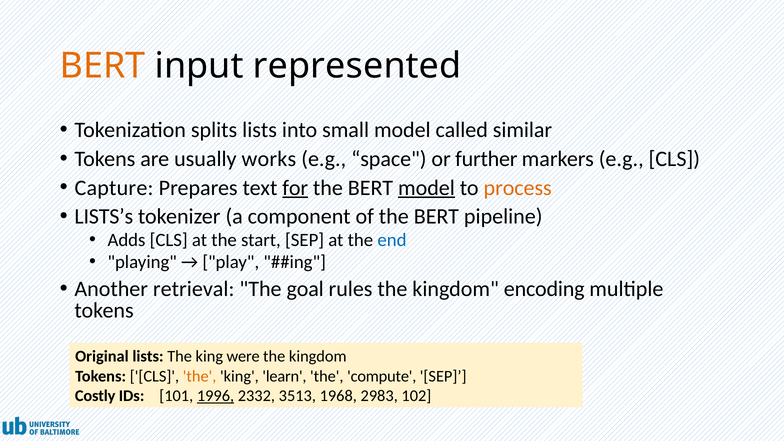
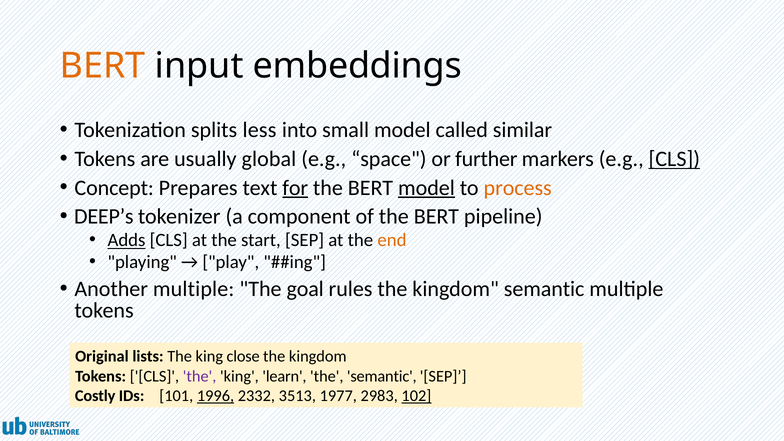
represented: represented -> embeddings
splits lists: lists -> less
works: works -> global
CLS at (674, 159) underline: none -> present
Capture: Capture -> Concept
LISTS’s: LISTS’s -> DEEP’s
Adds underline: none -> present
end colour: blue -> orange
Another retrieval: retrieval -> multiple
kingdom encoding: encoding -> semantic
were: were -> close
the at (200, 376) colour: orange -> purple
the compute: compute -> semantic
1968: 1968 -> 1977
102 underline: none -> present
